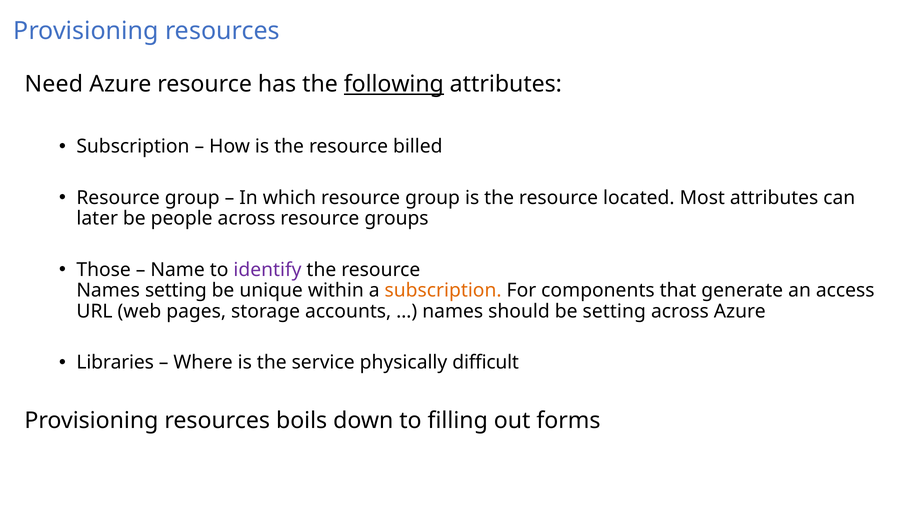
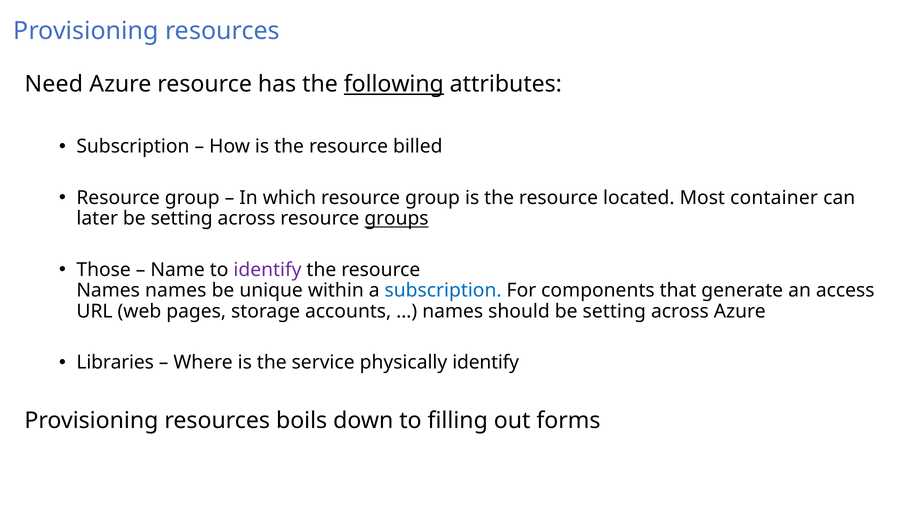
Most attributes: attributes -> container
later be people: people -> setting
groups underline: none -> present
Names setting: setting -> names
subscription at (443, 290) colour: orange -> blue
physically difficult: difficult -> identify
